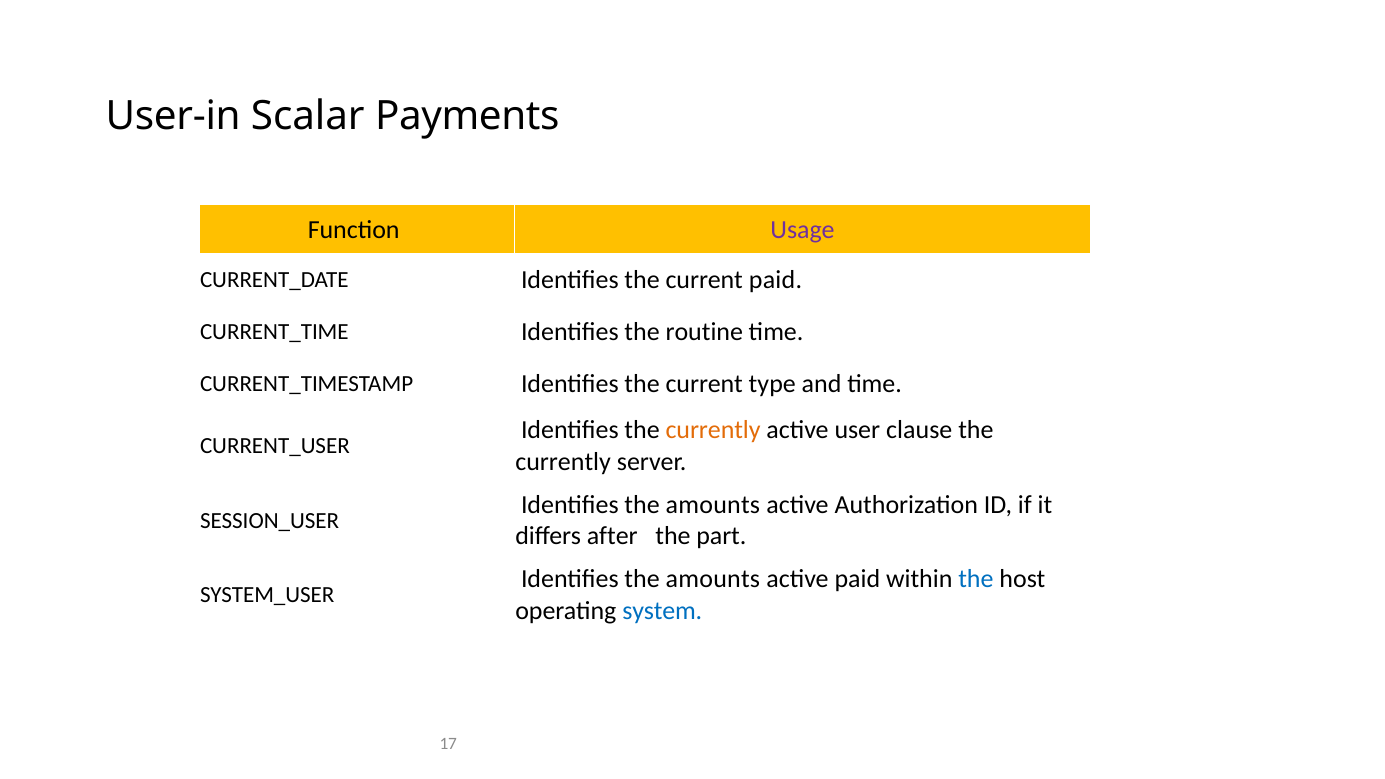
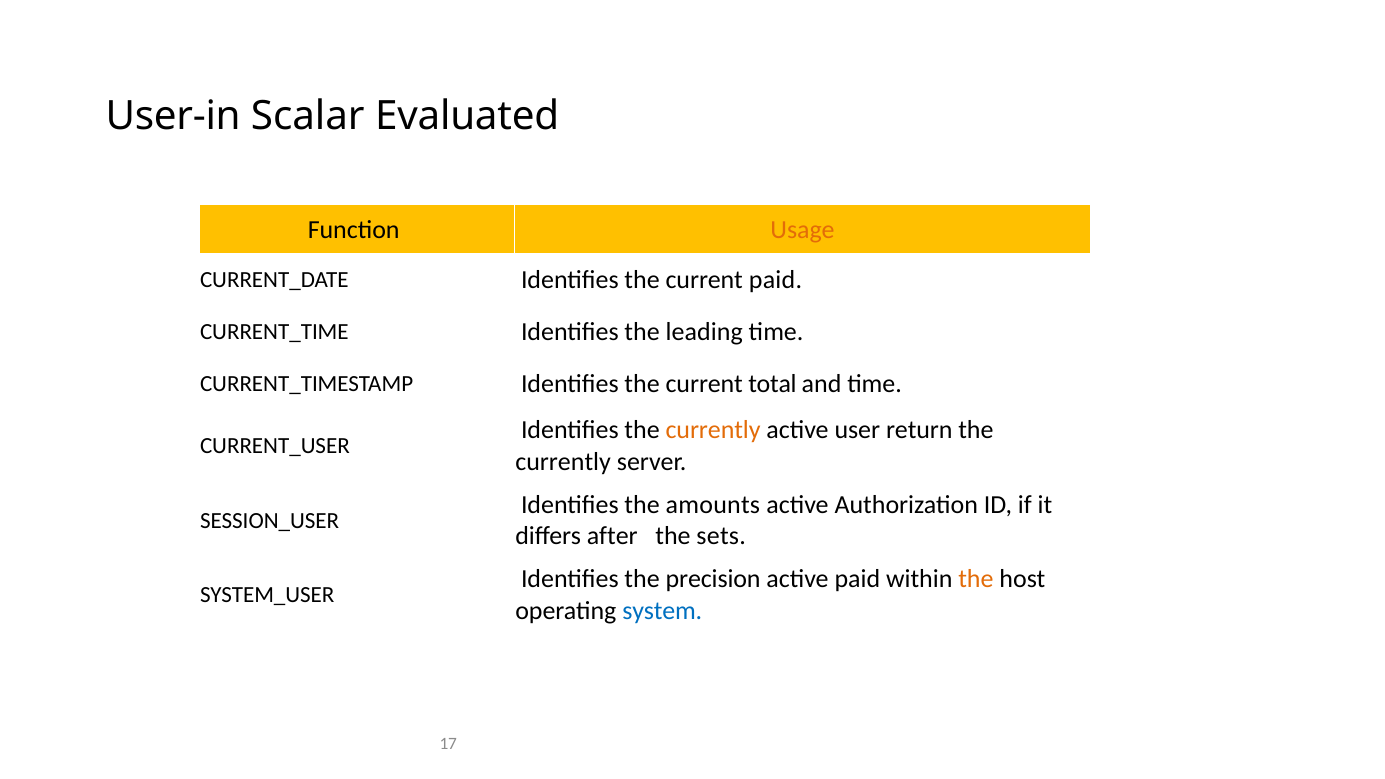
Payments: Payments -> Evaluated
Usage colour: purple -> orange
routine: routine -> leading
type: type -> total
clause: clause -> return
part: part -> sets
amounts at (713, 579): amounts -> precision
the at (976, 579) colour: blue -> orange
